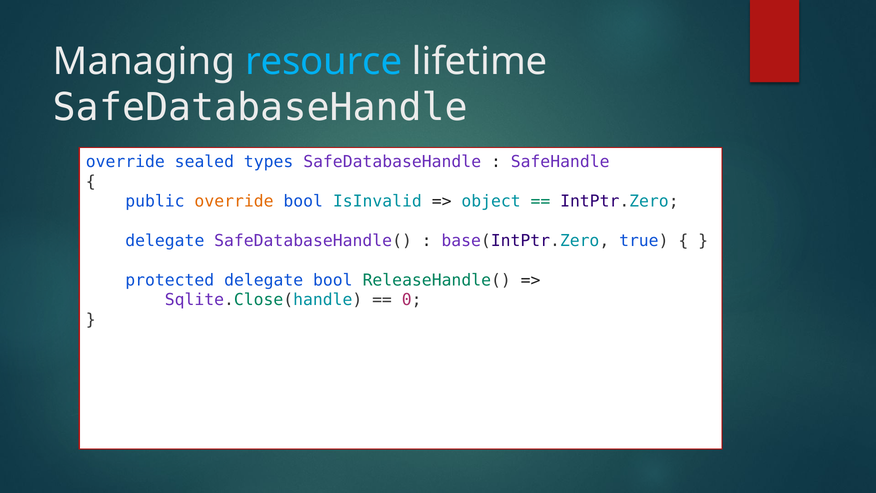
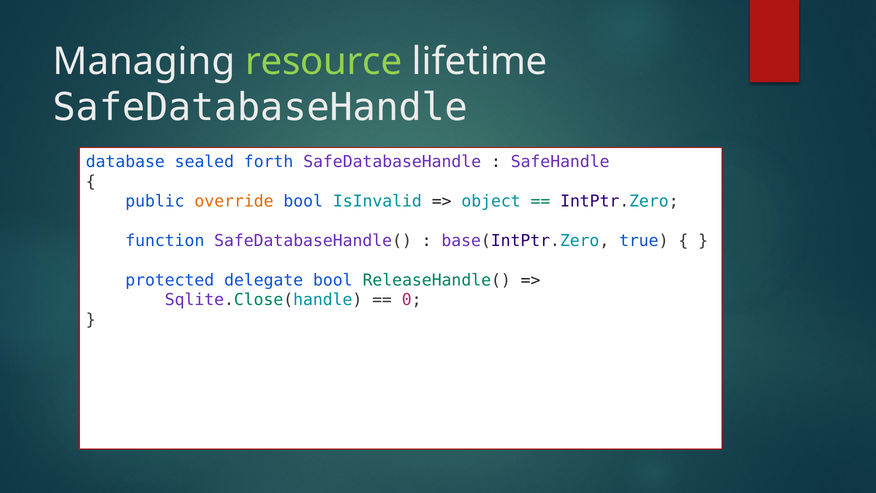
resource colour: light blue -> light green
override at (125, 162): override -> database
types: types -> forth
delegate at (165, 241): delegate -> function
